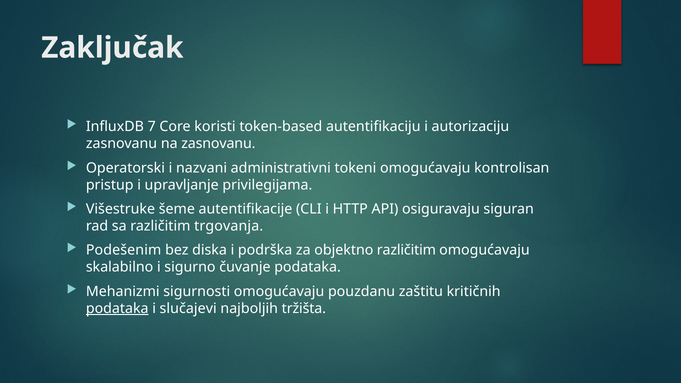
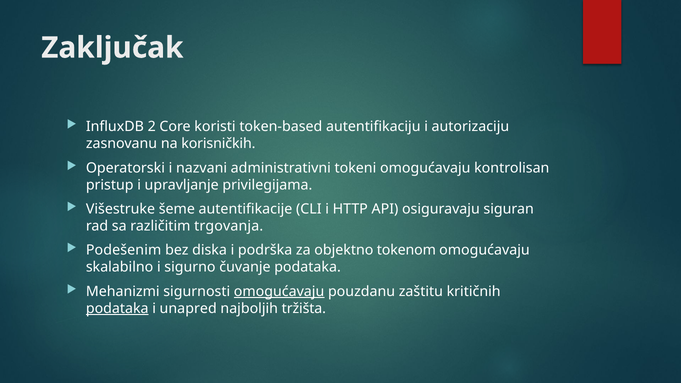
7: 7 -> 2
na zasnovanu: zasnovanu -> korisničkih
objektno različitim: različitim -> tokenom
omogućavaju at (279, 291) underline: none -> present
slučajevi: slučajevi -> unapred
